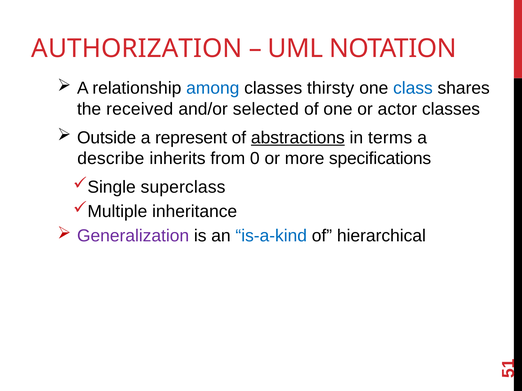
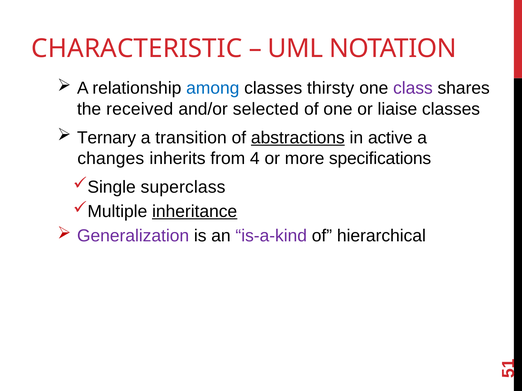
AUTHORIZATION: AUTHORIZATION -> CHARACTERISTIC
class colour: blue -> purple
actor: actor -> liaise
Outside: Outside -> Ternary
represent: represent -> transition
terms: terms -> active
describe: describe -> changes
0: 0 -> 4
inheritance underline: none -> present
is-a-kind colour: blue -> purple
